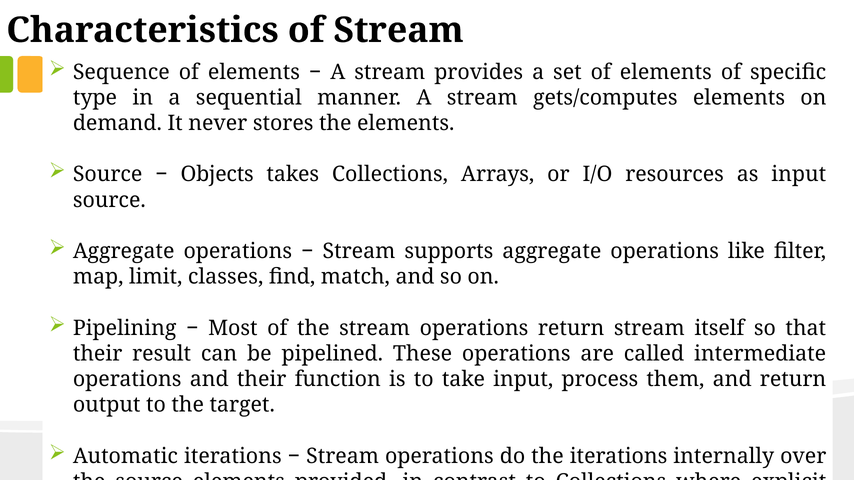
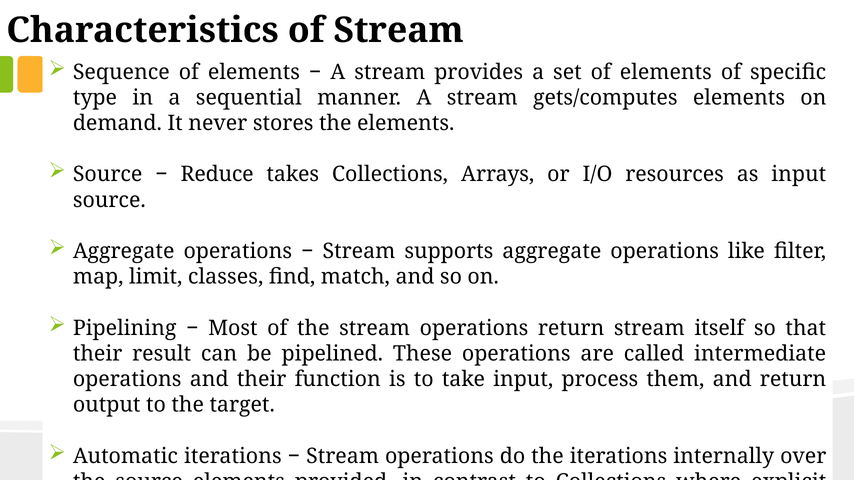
Objects: Objects -> Reduce
